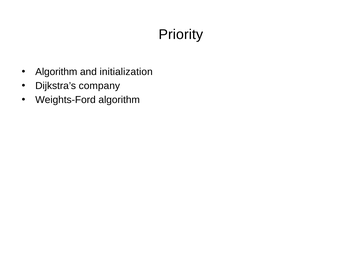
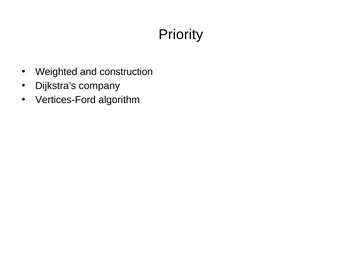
Algorithm at (56, 72): Algorithm -> Weighted
initialization: initialization -> construction
Weights-Ford: Weights-Ford -> Vertices-Ford
